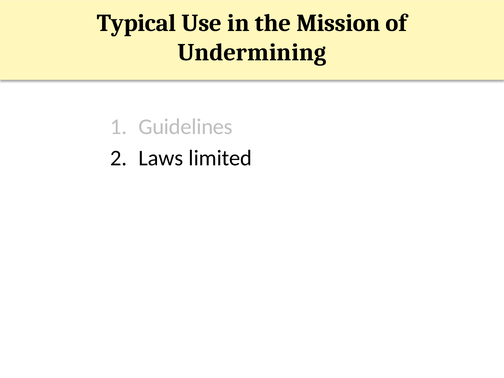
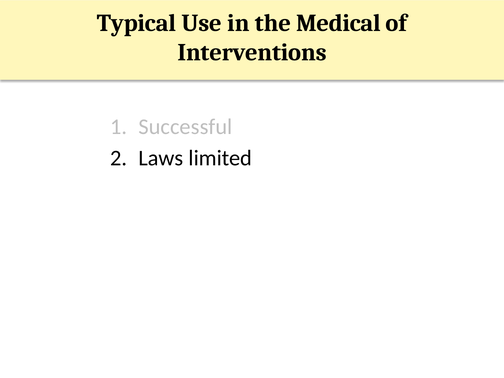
Mission: Mission -> Medical
Undermining: Undermining -> Interventions
Guidelines: Guidelines -> Successful
